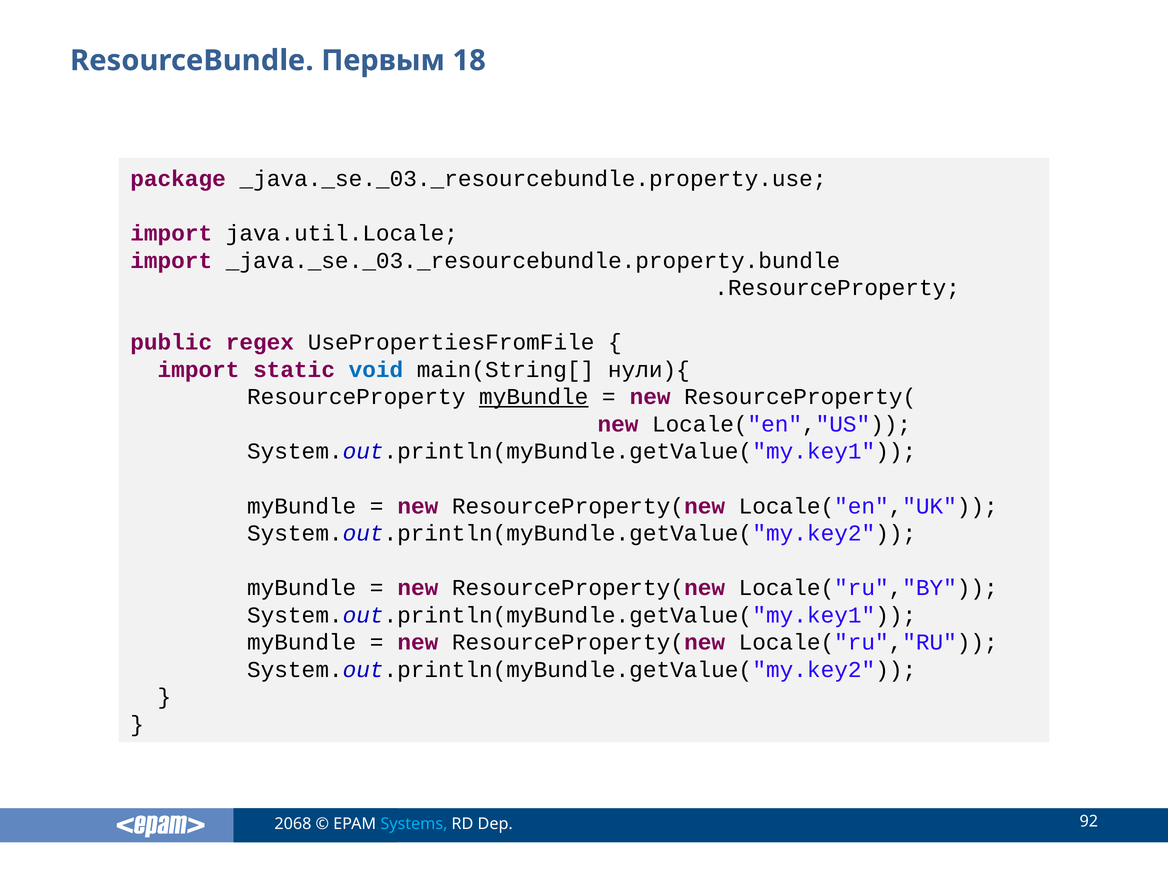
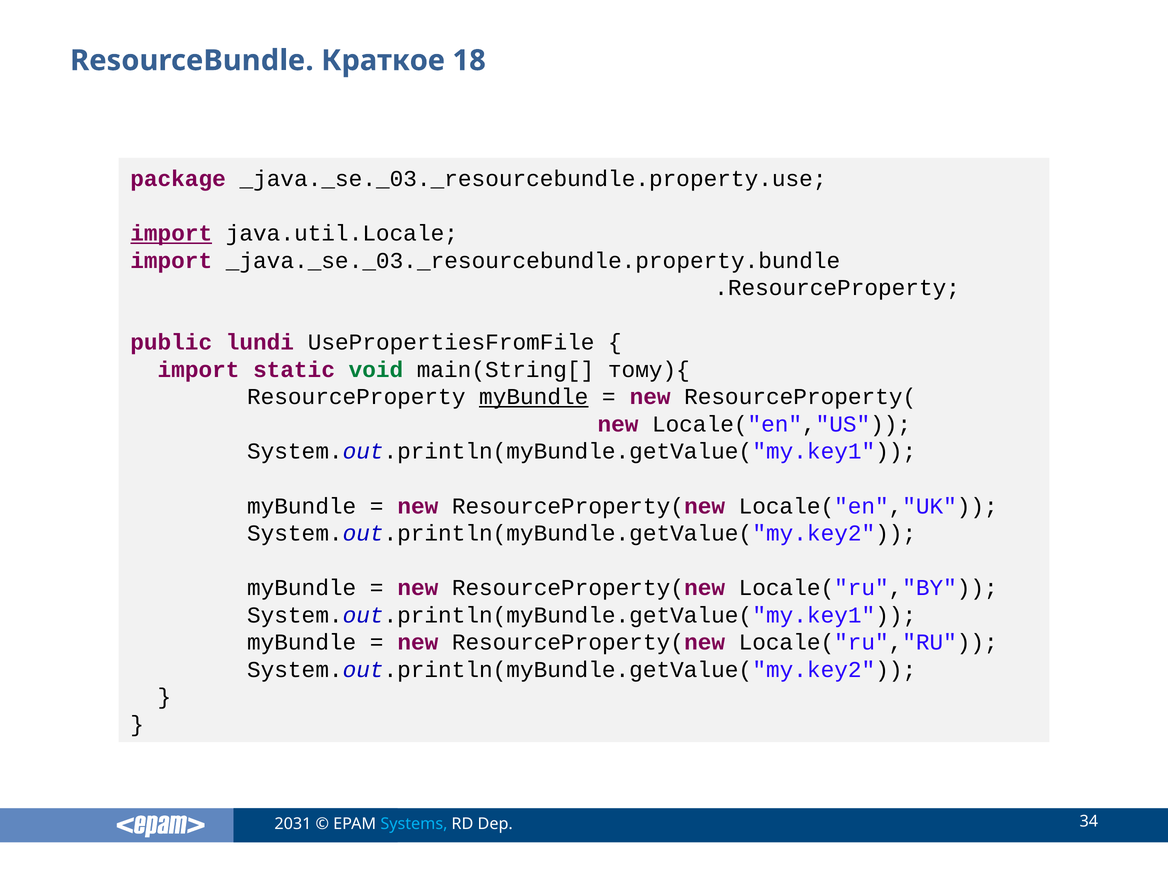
Первым: Первым -> Краткое
import at (171, 233) underline: none -> present
regex: regex -> lundi
void colour: blue -> green
нули){: нули){ -> тому){
2068: 2068 -> 2031
92: 92 -> 34
